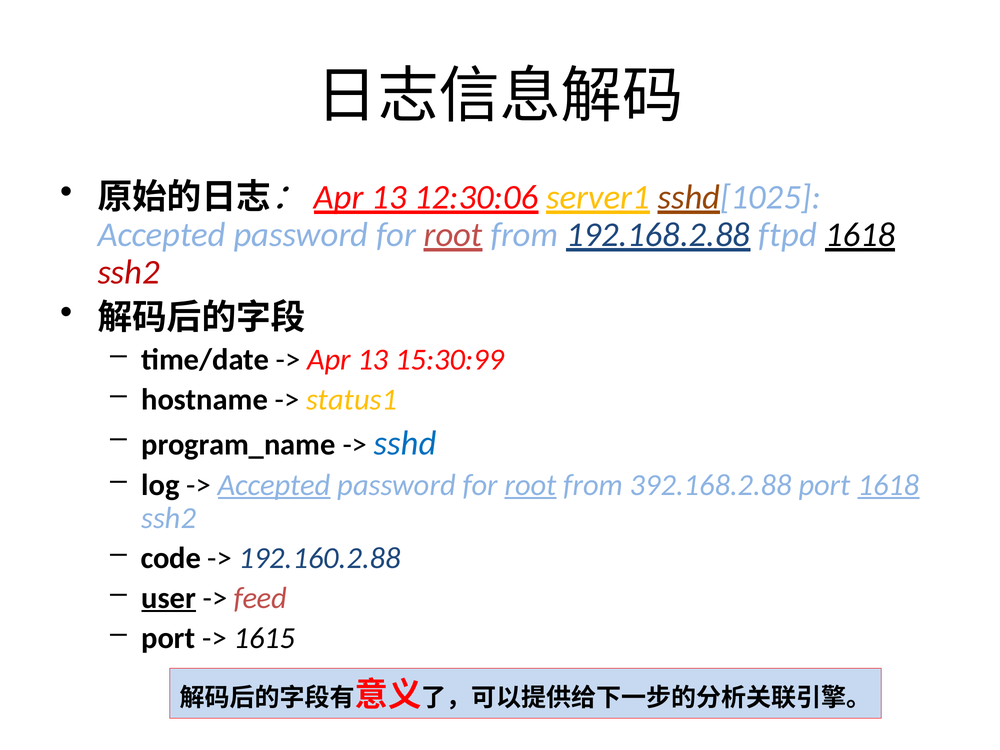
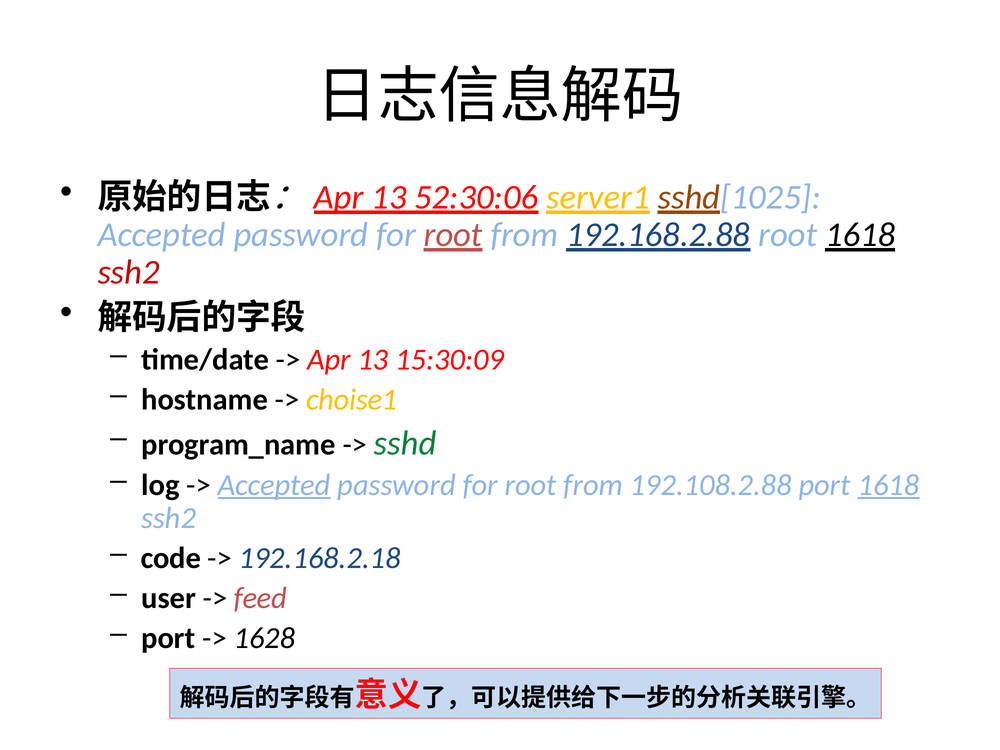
12:30:06: 12:30:06 -> 52:30:06
192.168.2.88 ftpd: ftpd -> root
15:30:99: 15:30:99 -> 15:30:09
status1: status1 -> choise1
sshd colour: blue -> green
root at (531, 485) underline: present -> none
392.168.2.88: 392.168.2.88 -> 192.108.2.88
192.160.2.88: 192.160.2.88 -> 192.168.2.18
user underline: present -> none
1615: 1615 -> 1628
